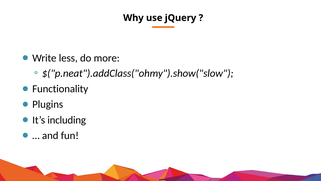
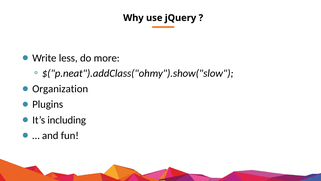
Functionality: Functionality -> Organization
